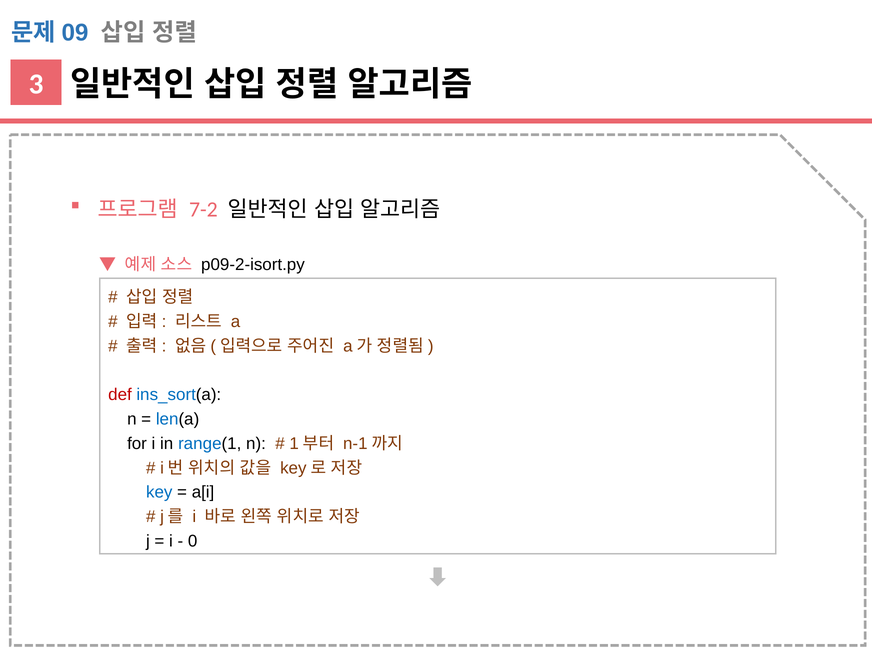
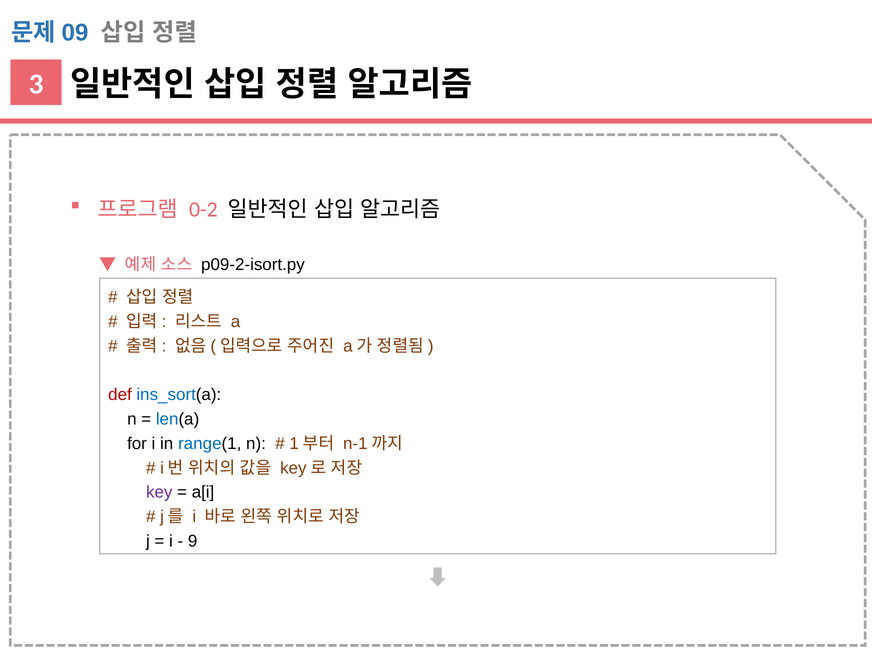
7-2: 7-2 -> 0-2
key colour: blue -> purple
0: 0 -> 9
